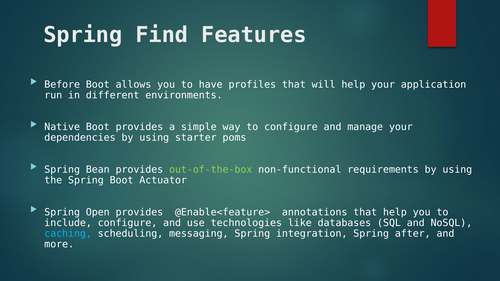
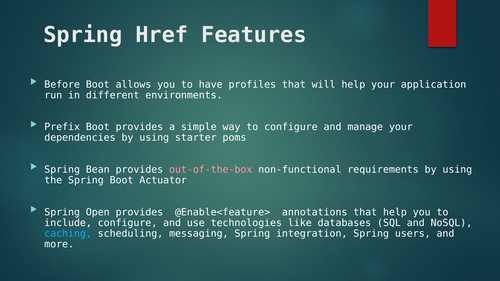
Find: Find -> Href
Native: Native -> Prefix
out-of-the-box colour: light green -> pink
after: after -> users
